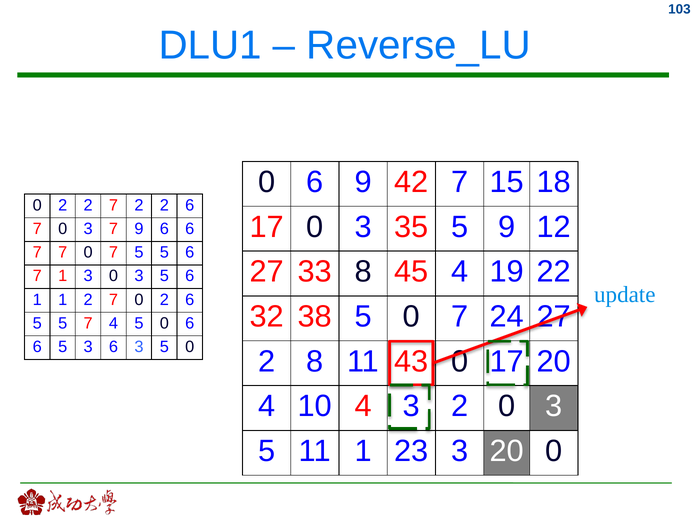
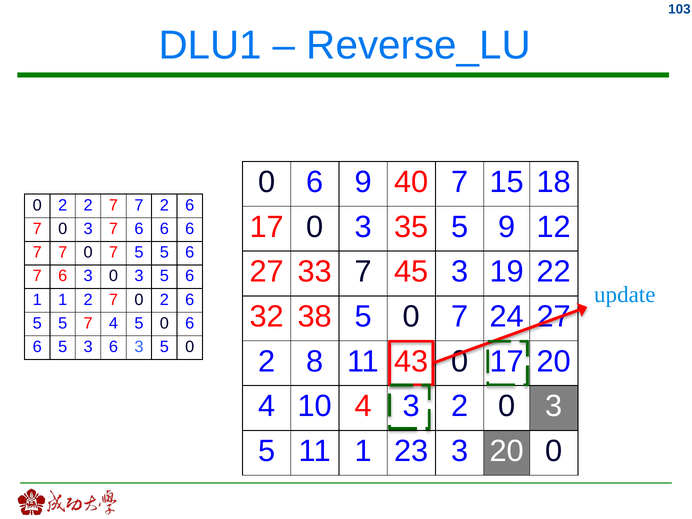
42: 42 -> 40
2 7 2: 2 -> 7
3 7 9: 9 -> 6
33 8: 8 -> 7
45 4: 4 -> 3
1 at (63, 276): 1 -> 6
